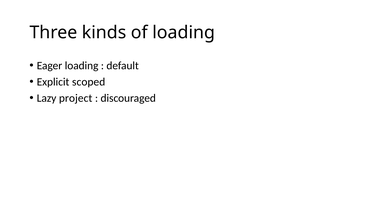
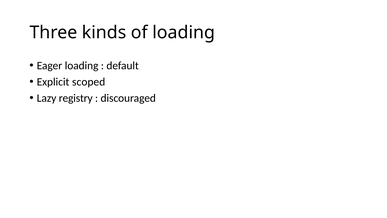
project: project -> registry
